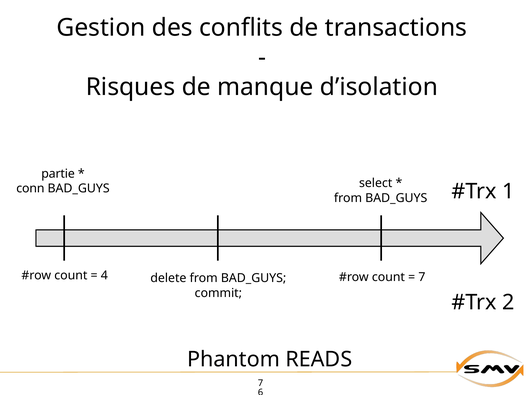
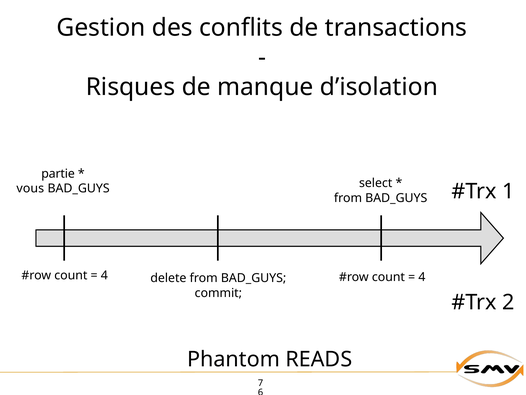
conn: conn -> vous
7 at (422, 277): 7 -> 4
